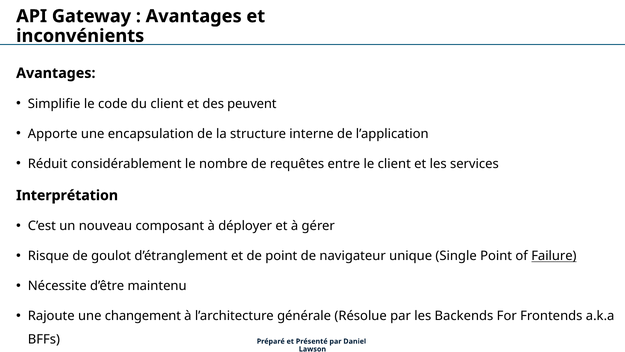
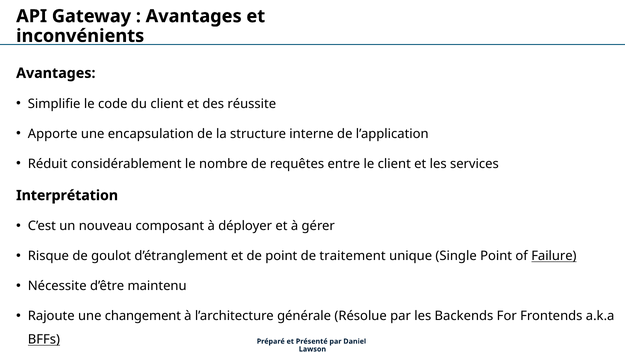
peuvent: peuvent -> réussite
navigateur: navigateur -> traitement
BFFs underline: none -> present
